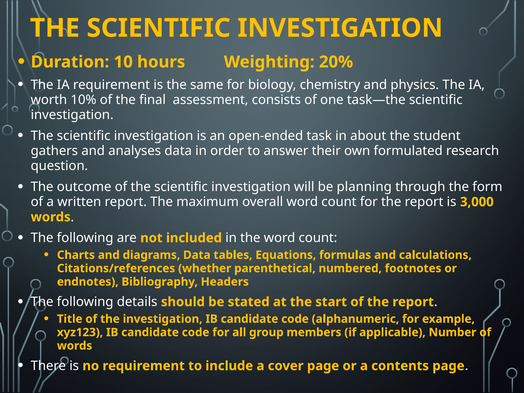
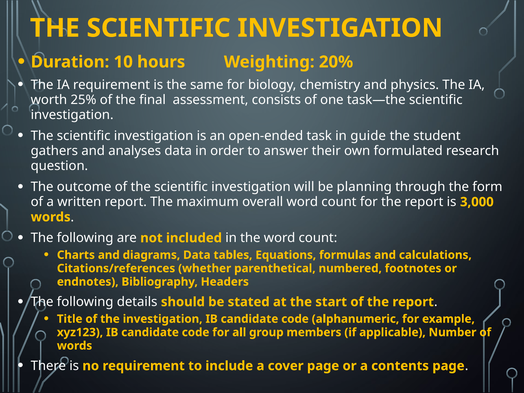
10%: 10% -> 25%
about: about -> guide
